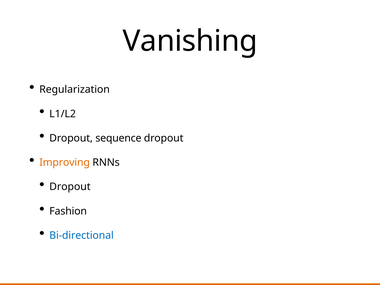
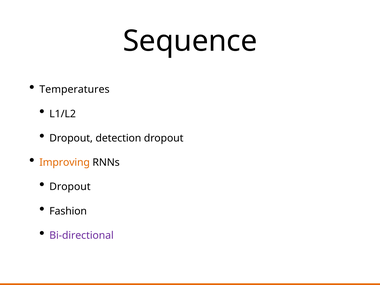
Vanishing: Vanishing -> Sequence
Regularization: Regularization -> Temperatures
sequence: sequence -> detection
Bi-directional colour: blue -> purple
